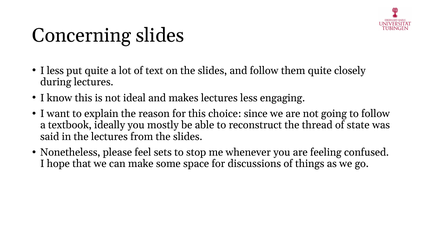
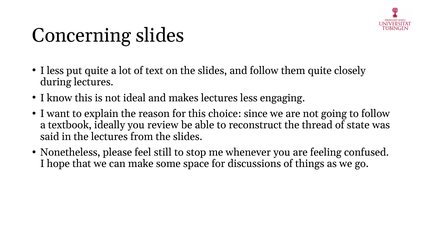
mostly: mostly -> review
sets: sets -> still
